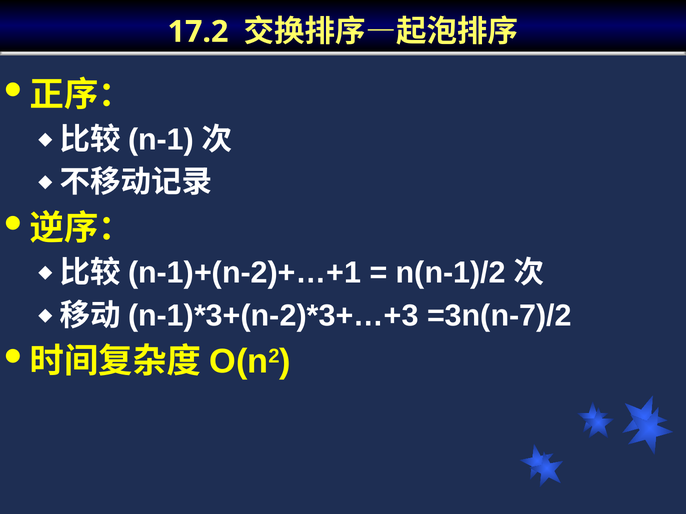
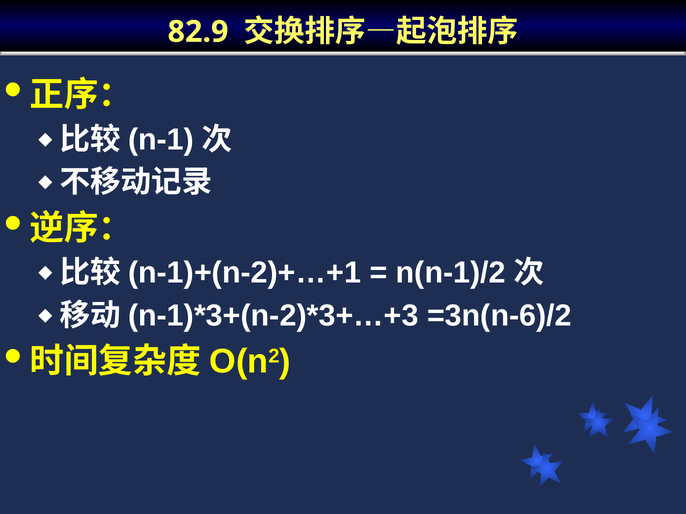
17.2: 17.2 -> 82.9
=3n(n-7)/2: =3n(n-7)/2 -> =3n(n-6)/2
